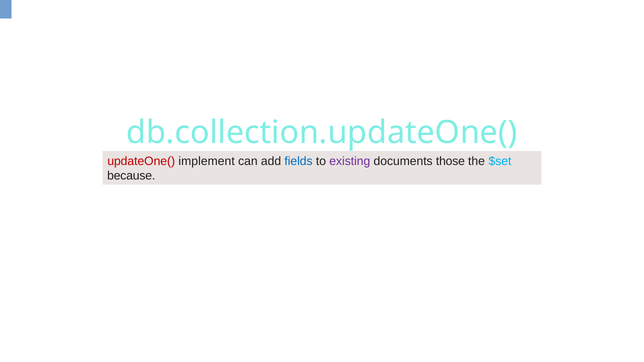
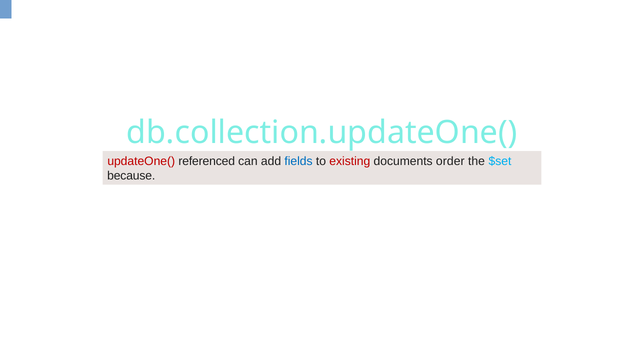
implement: implement -> referenced
existing colour: purple -> red
those: those -> order
